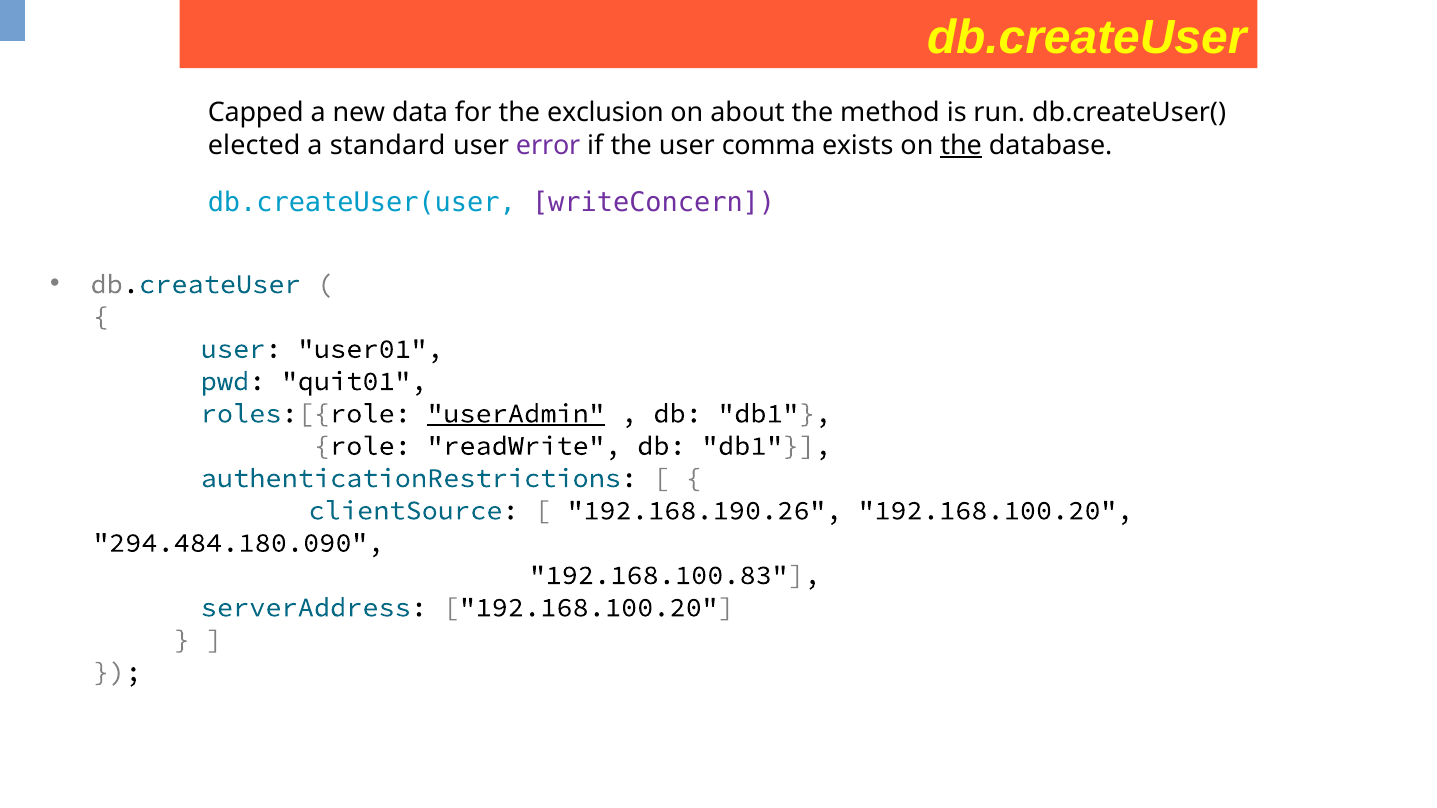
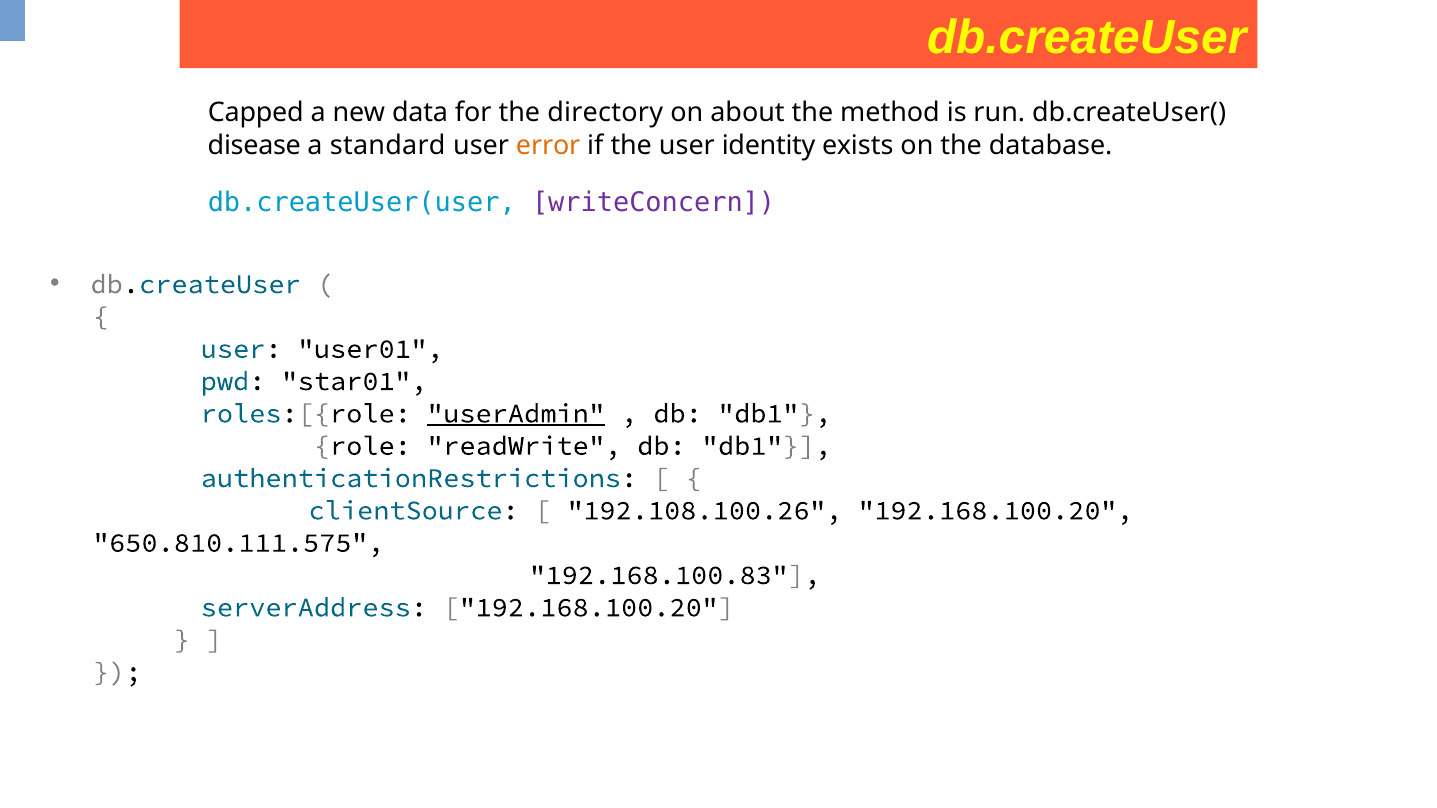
exclusion: exclusion -> directory
elected: elected -> disease
error colour: purple -> orange
comma: comma -> identity
the at (961, 145) underline: present -> none
quit01: quit01 -> star01
192.168.190.26: 192.168.190.26 -> 192.108.100.26
294.484.180.090: 294.484.180.090 -> 650.810.111.575
